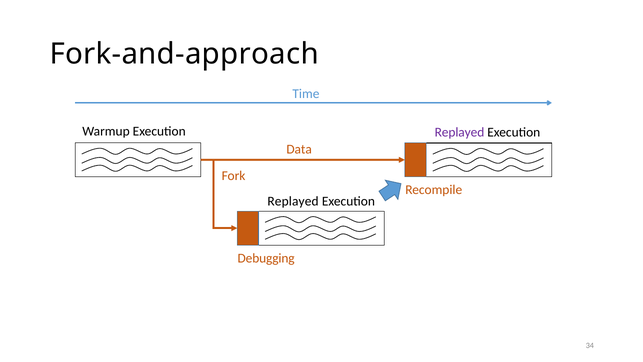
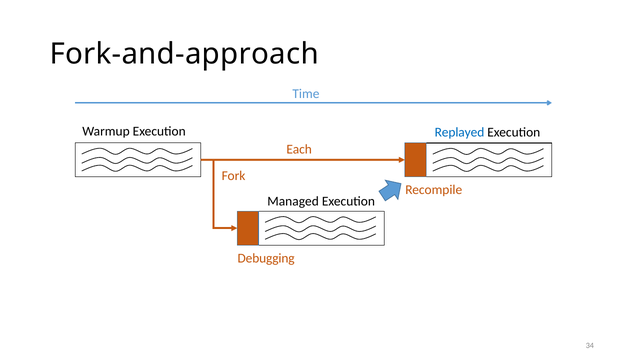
Replayed at (459, 132) colour: purple -> blue
Data: Data -> Each
Replayed at (293, 201): Replayed -> Managed
